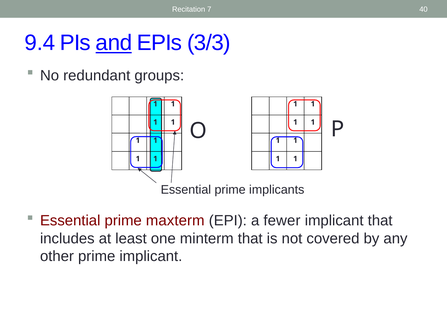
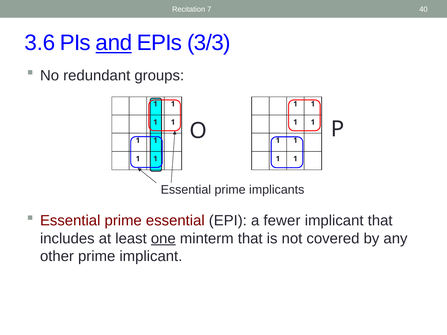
9.4: 9.4 -> 3.6
prime maxterm: maxterm -> essential
one underline: none -> present
